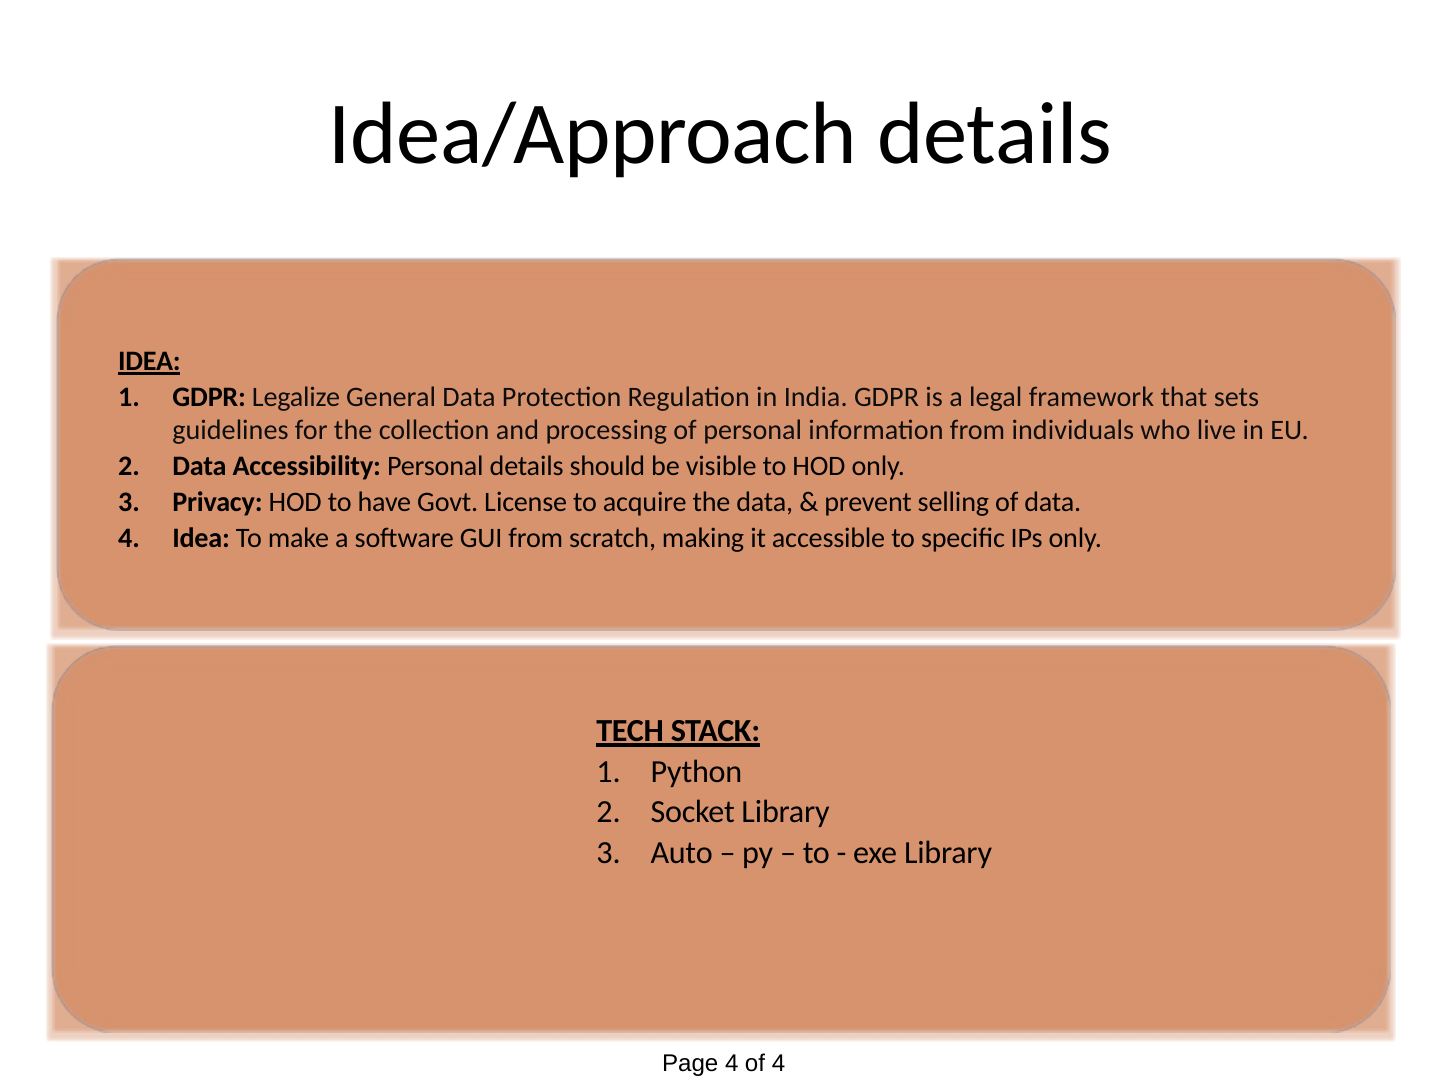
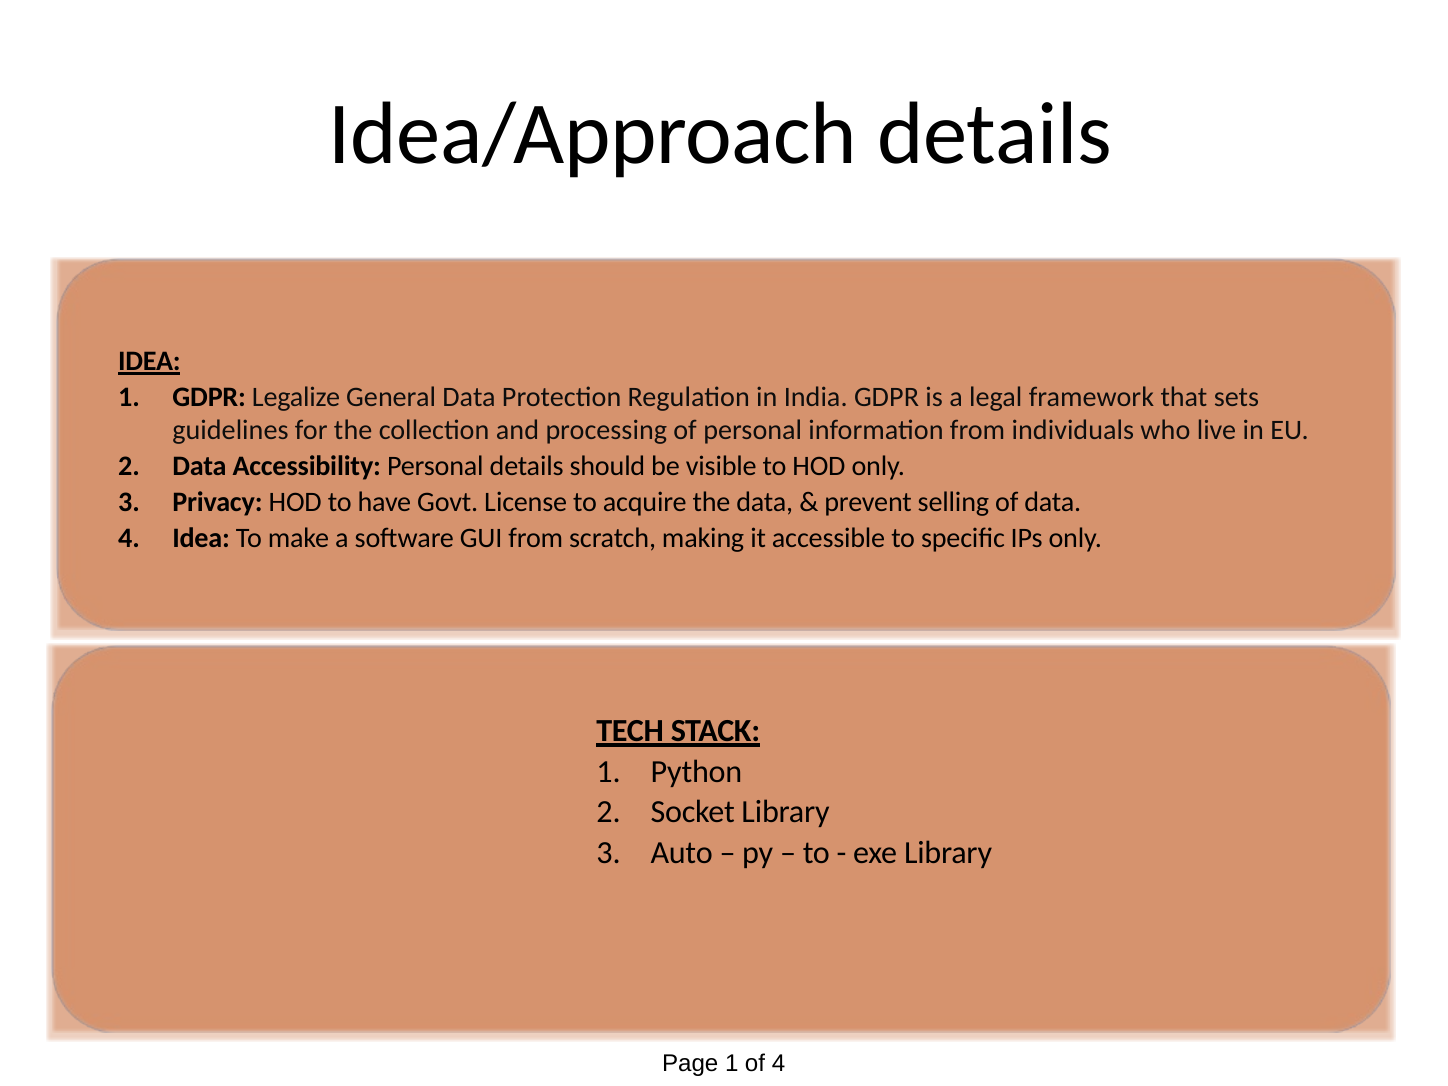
Page 4: 4 -> 1
